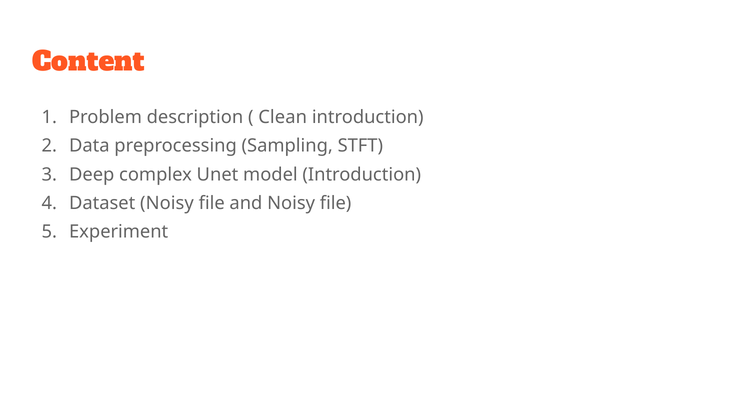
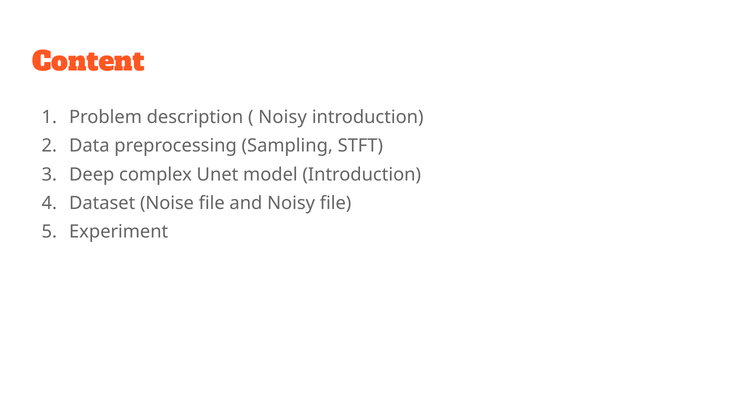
Clean at (283, 117): Clean -> Noisy
Dataset Noisy: Noisy -> Noise
